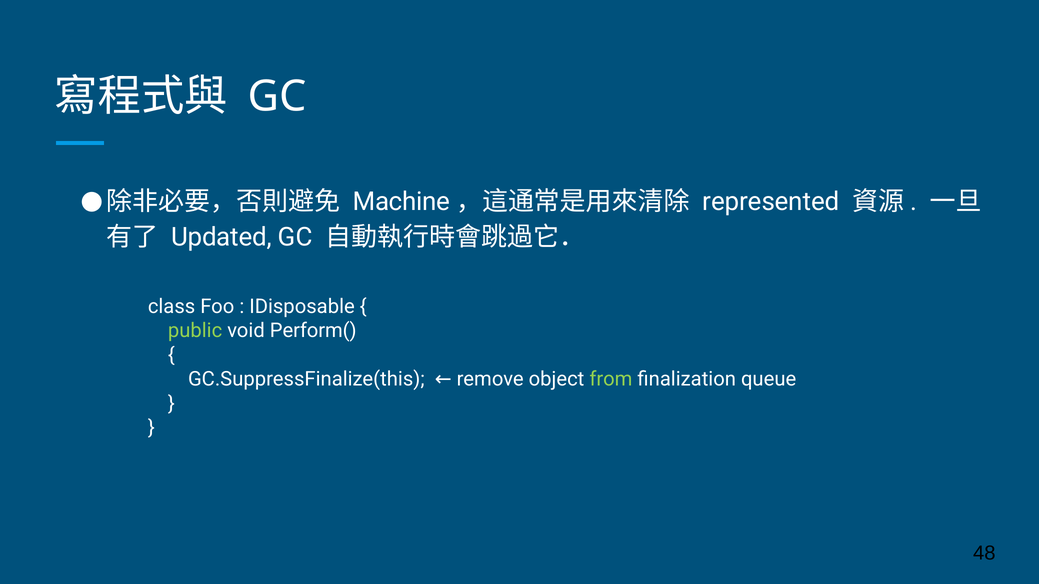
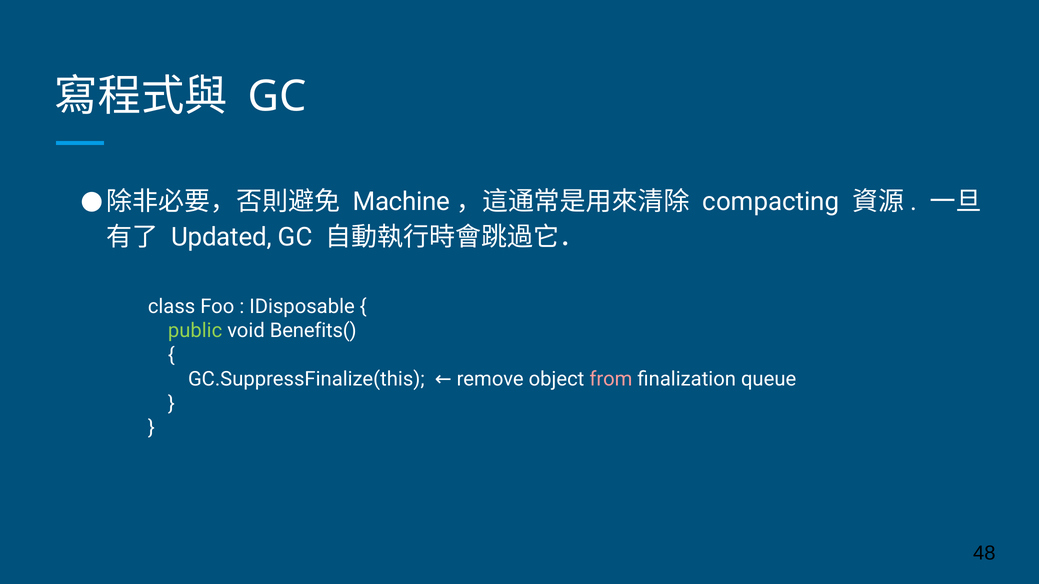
represented: represented -> compacting
Perform(: Perform( -> Benefits(
from colour: light green -> pink
